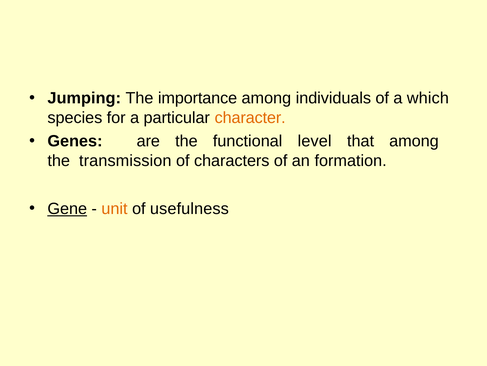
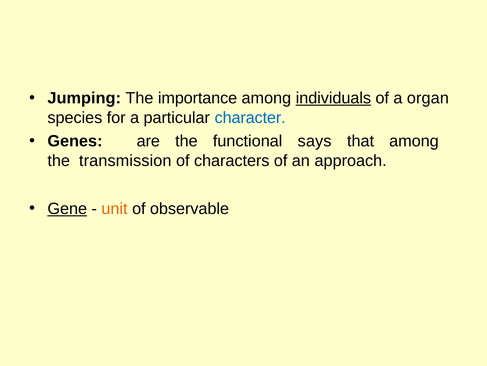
individuals underline: none -> present
which: which -> organ
character colour: orange -> blue
level: level -> says
formation: formation -> approach
usefulness: usefulness -> observable
